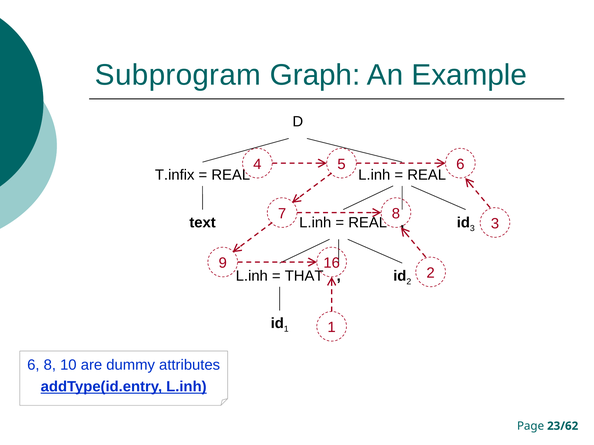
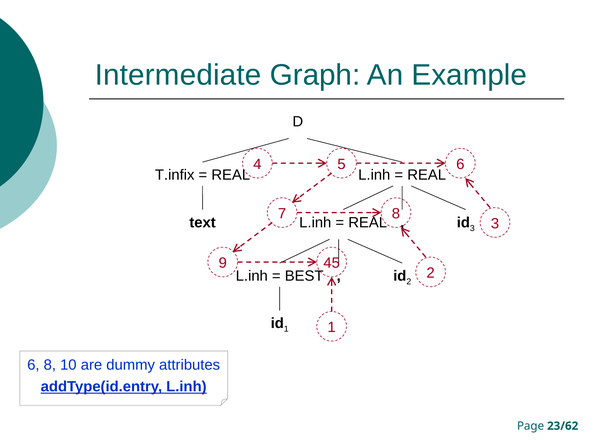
Subprogram: Subprogram -> Intermediate
16: 16 -> 45
THAT: THAT -> BEST
